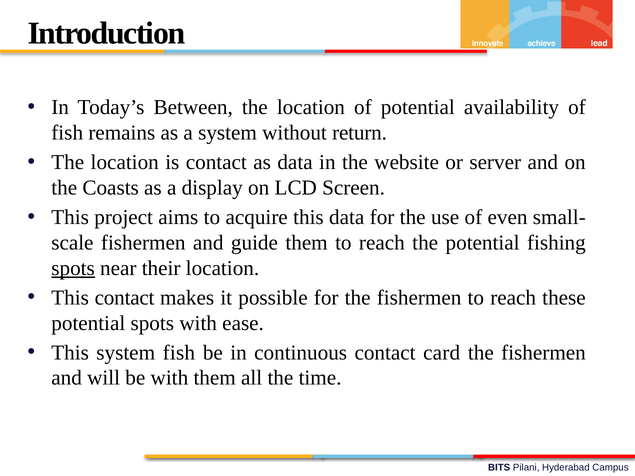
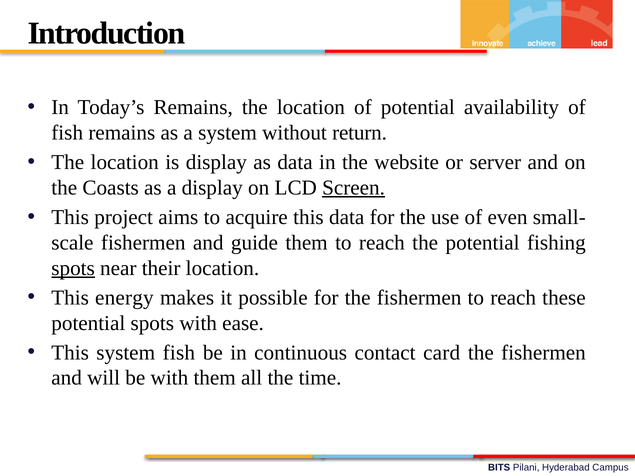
Today’s Between: Between -> Remains
is contact: contact -> display
Screen underline: none -> present
This contact: contact -> energy
